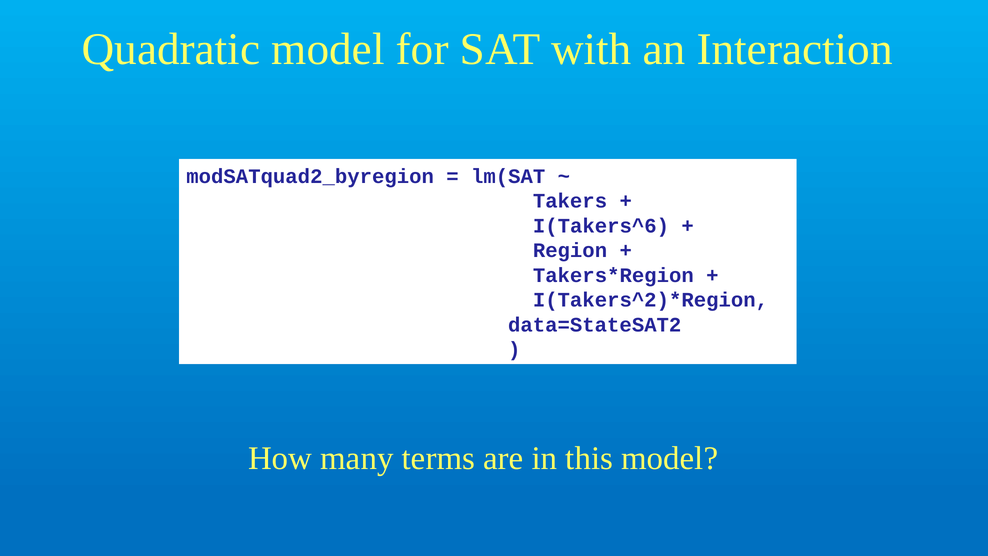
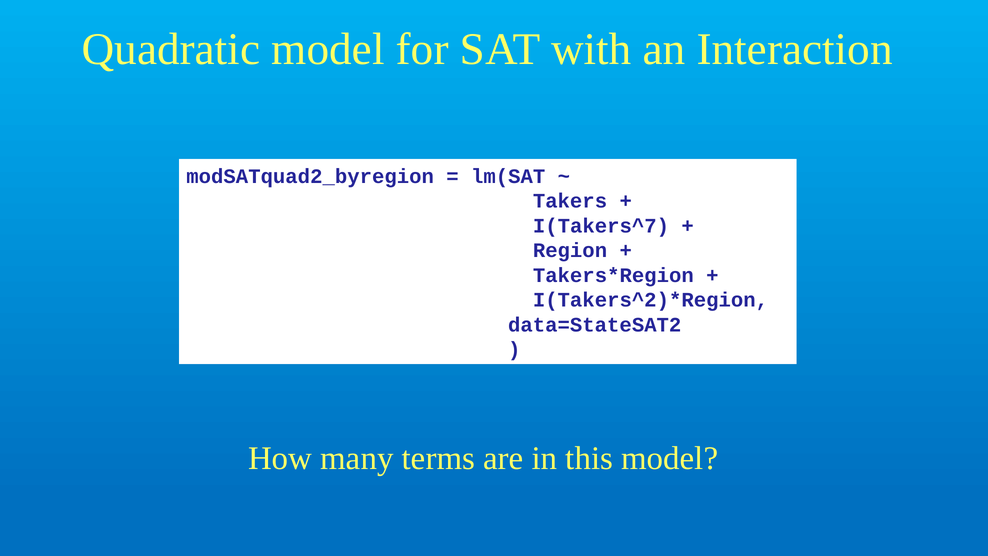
I(Takers^6: I(Takers^6 -> I(Takers^7
